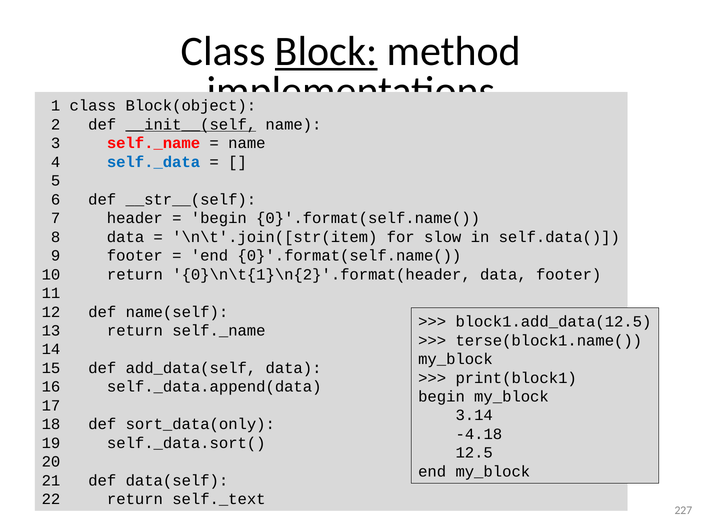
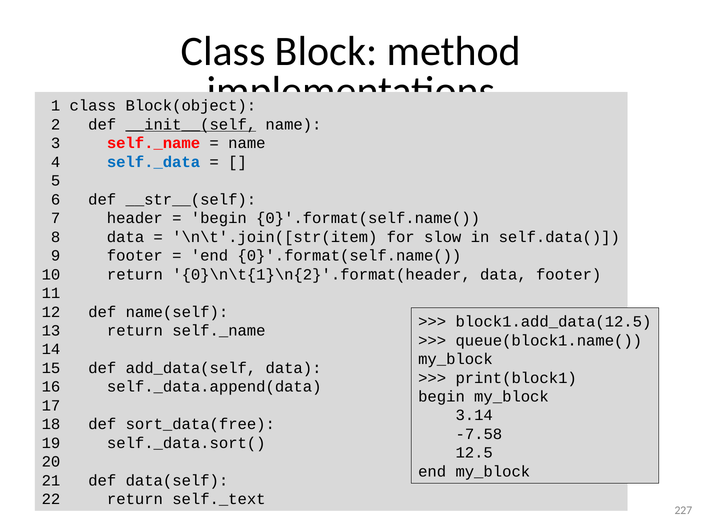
Block underline: present -> none
terse(block1.name(: terse(block1.name( -> queue(block1.name(
sort_data(only: sort_data(only -> sort_data(free
-4.18: -4.18 -> -7.58
